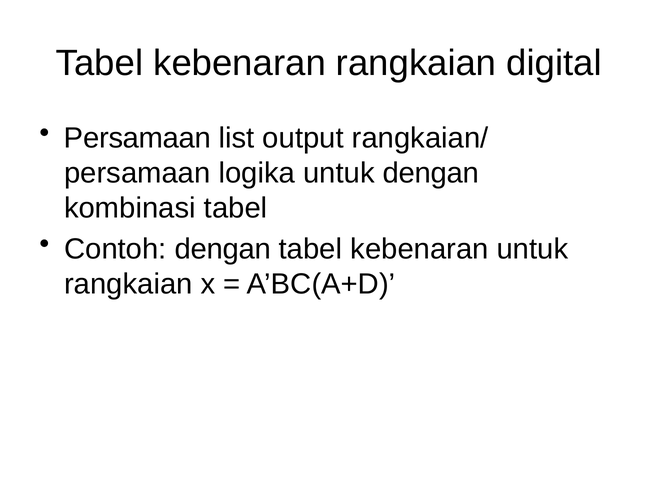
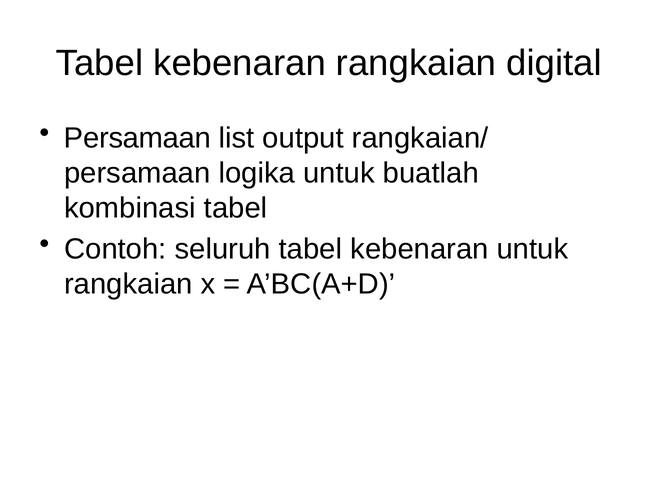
untuk dengan: dengan -> buatlah
Contoh dengan: dengan -> seluruh
